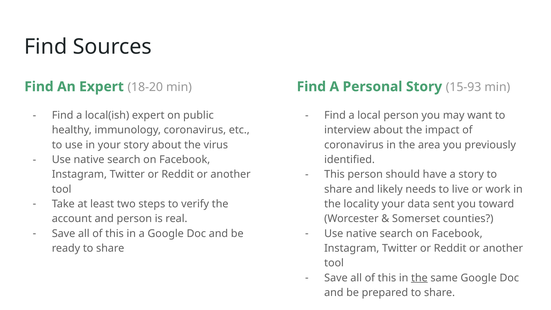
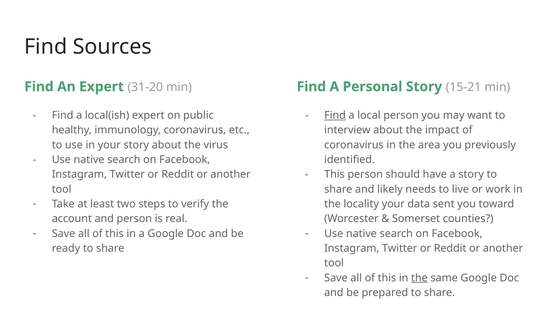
18-20: 18-20 -> 31-20
15-93: 15-93 -> 15-21
Find at (335, 115) underline: none -> present
